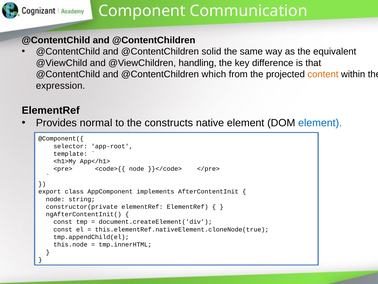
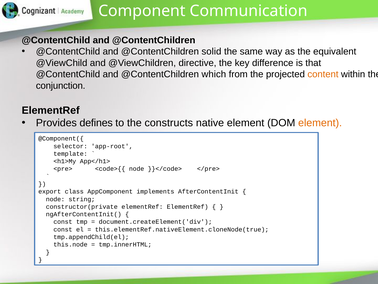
handling: handling -> directive
expression: expression -> conjunction
normal: normal -> defines
element at (320, 123) colour: blue -> orange
